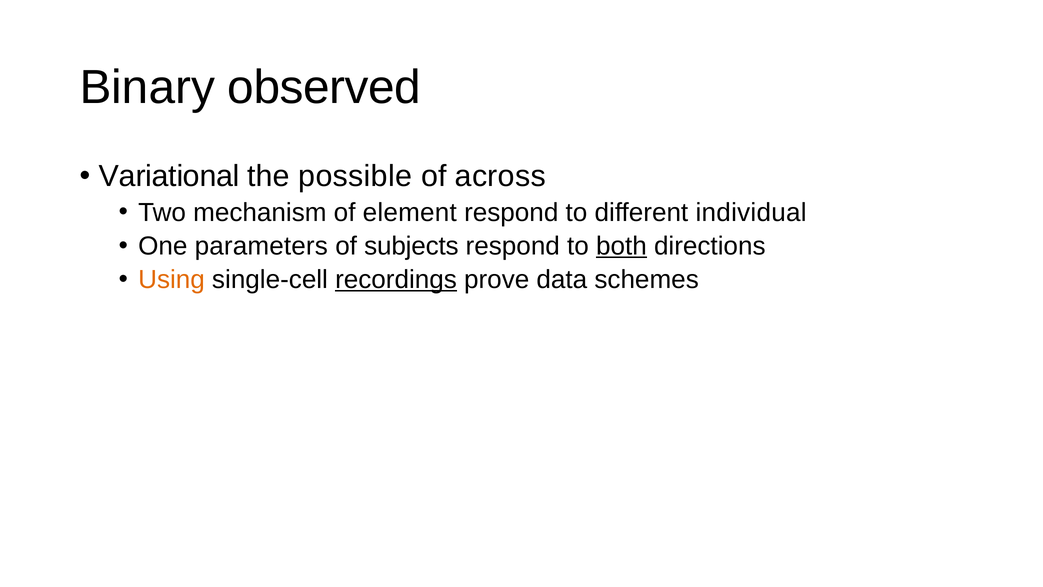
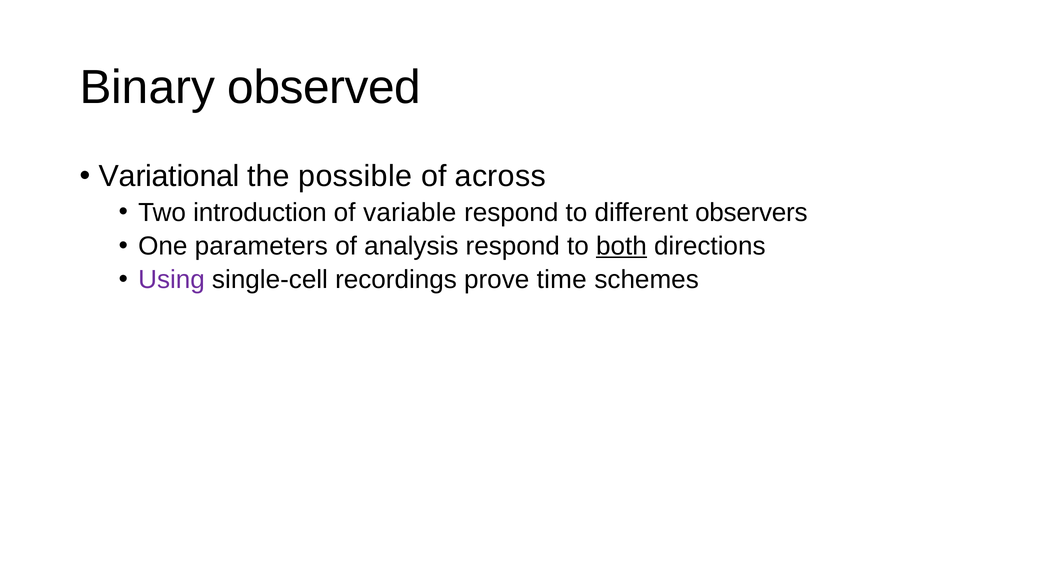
mechanism: mechanism -> introduction
element: element -> variable
individual: individual -> observers
subjects: subjects -> analysis
Using colour: orange -> purple
recordings underline: present -> none
data: data -> time
